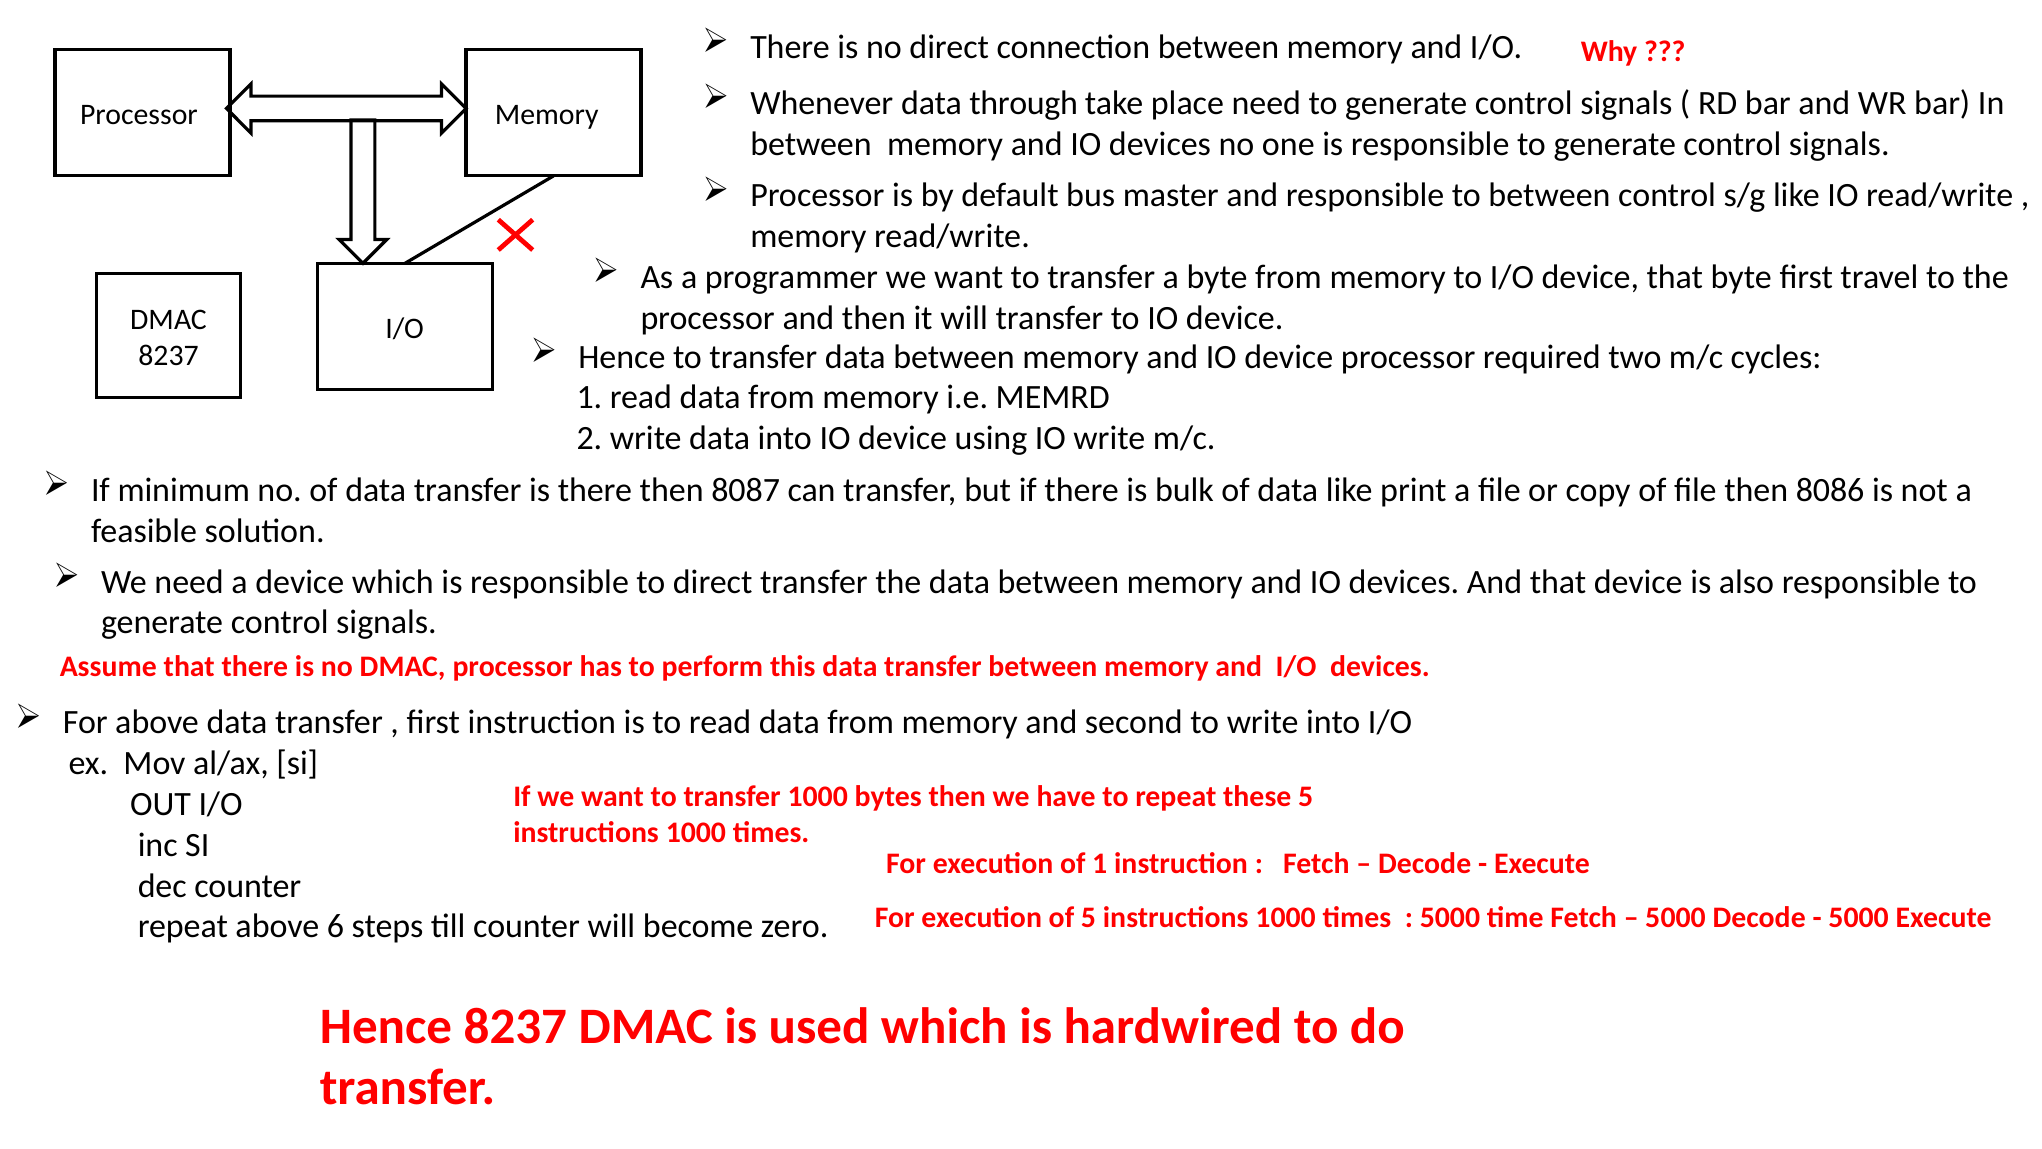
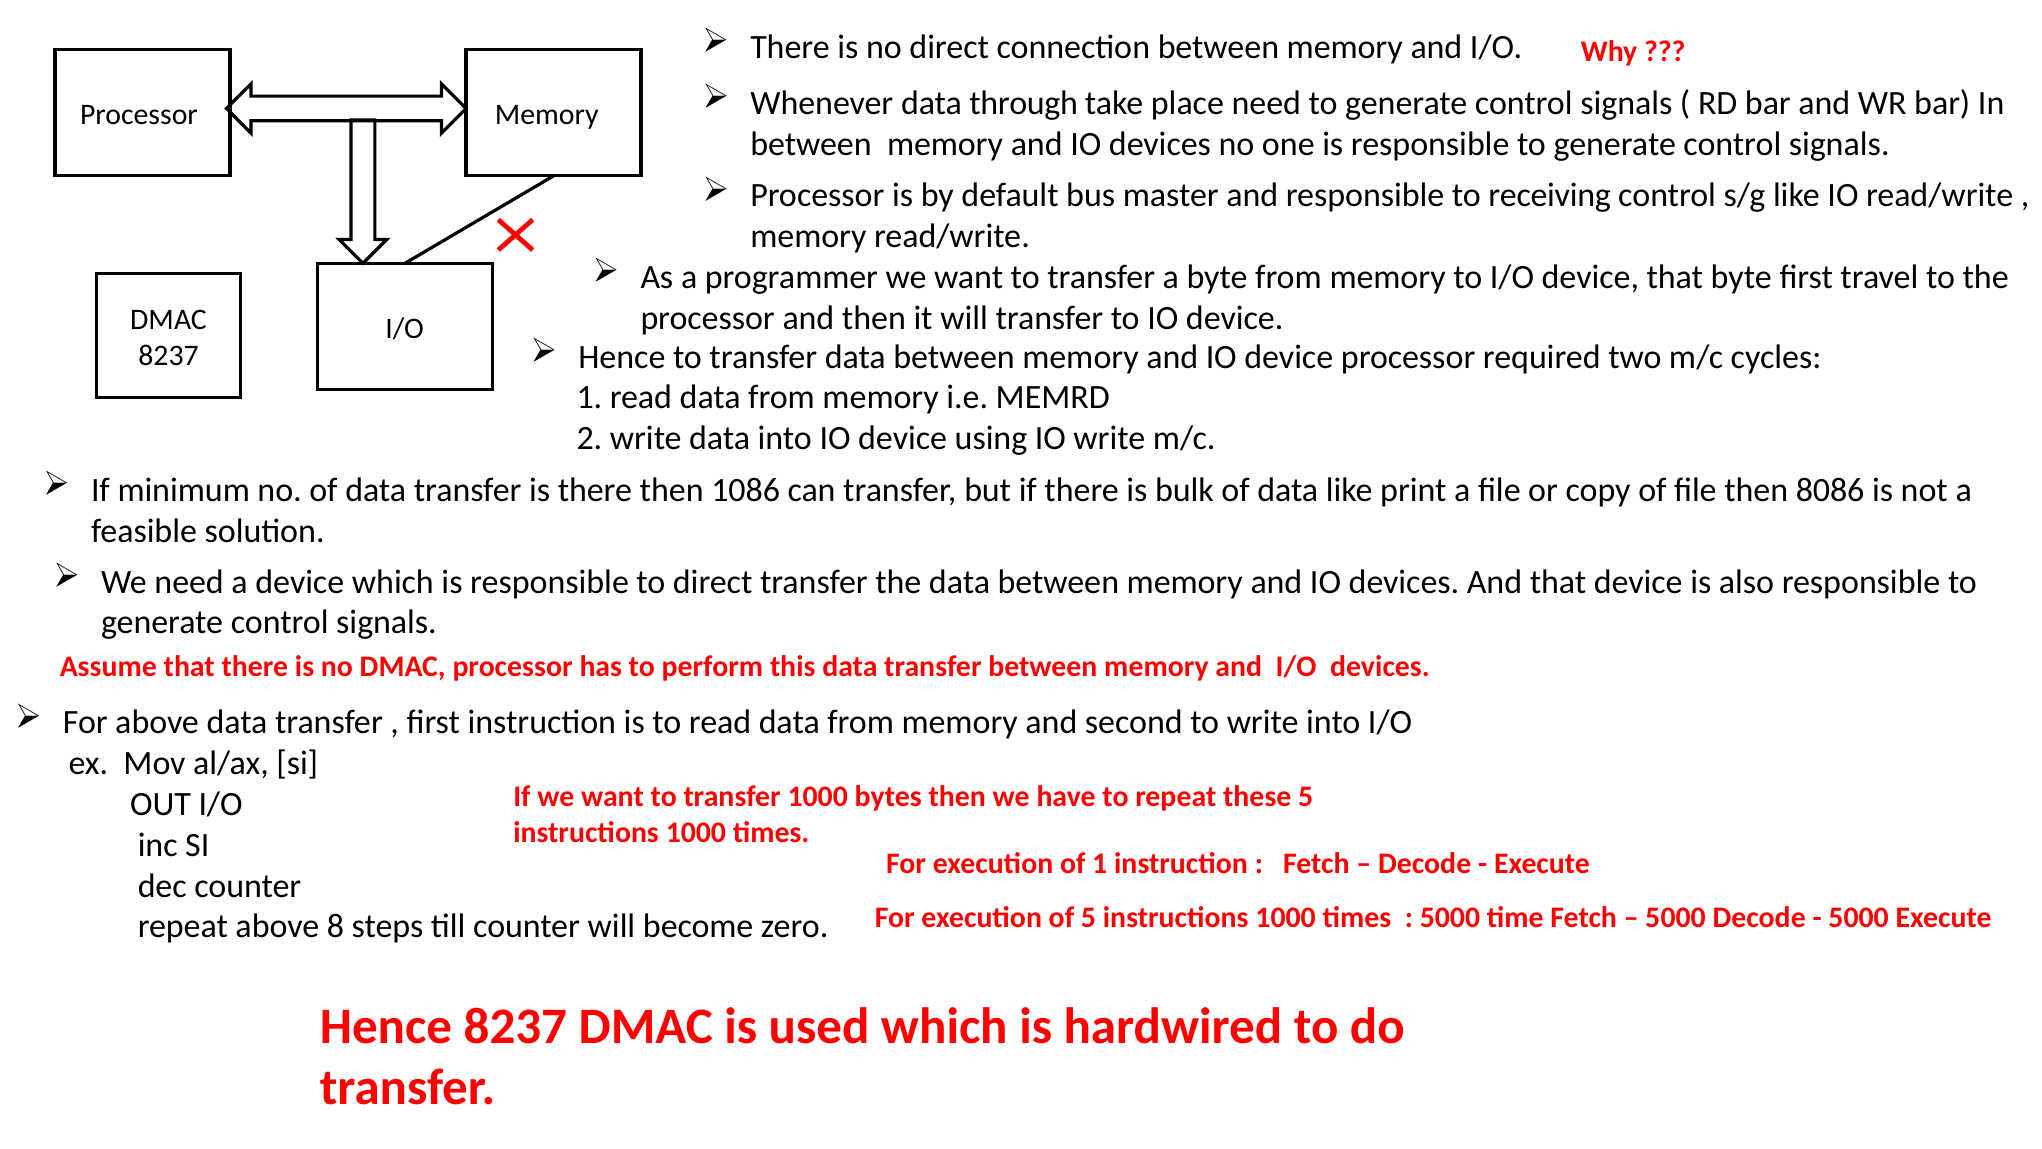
to between: between -> receiving
8087: 8087 -> 1086
6: 6 -> 8
